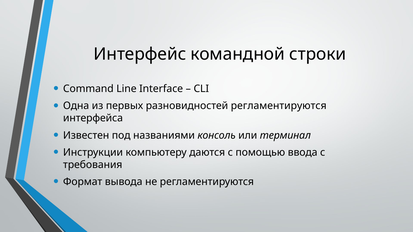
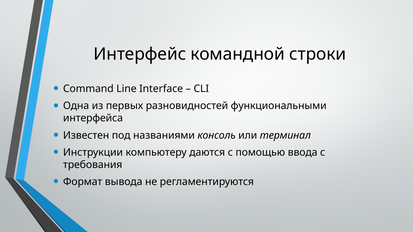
разновидностей регламентируются: регламентируются -> функциональными
